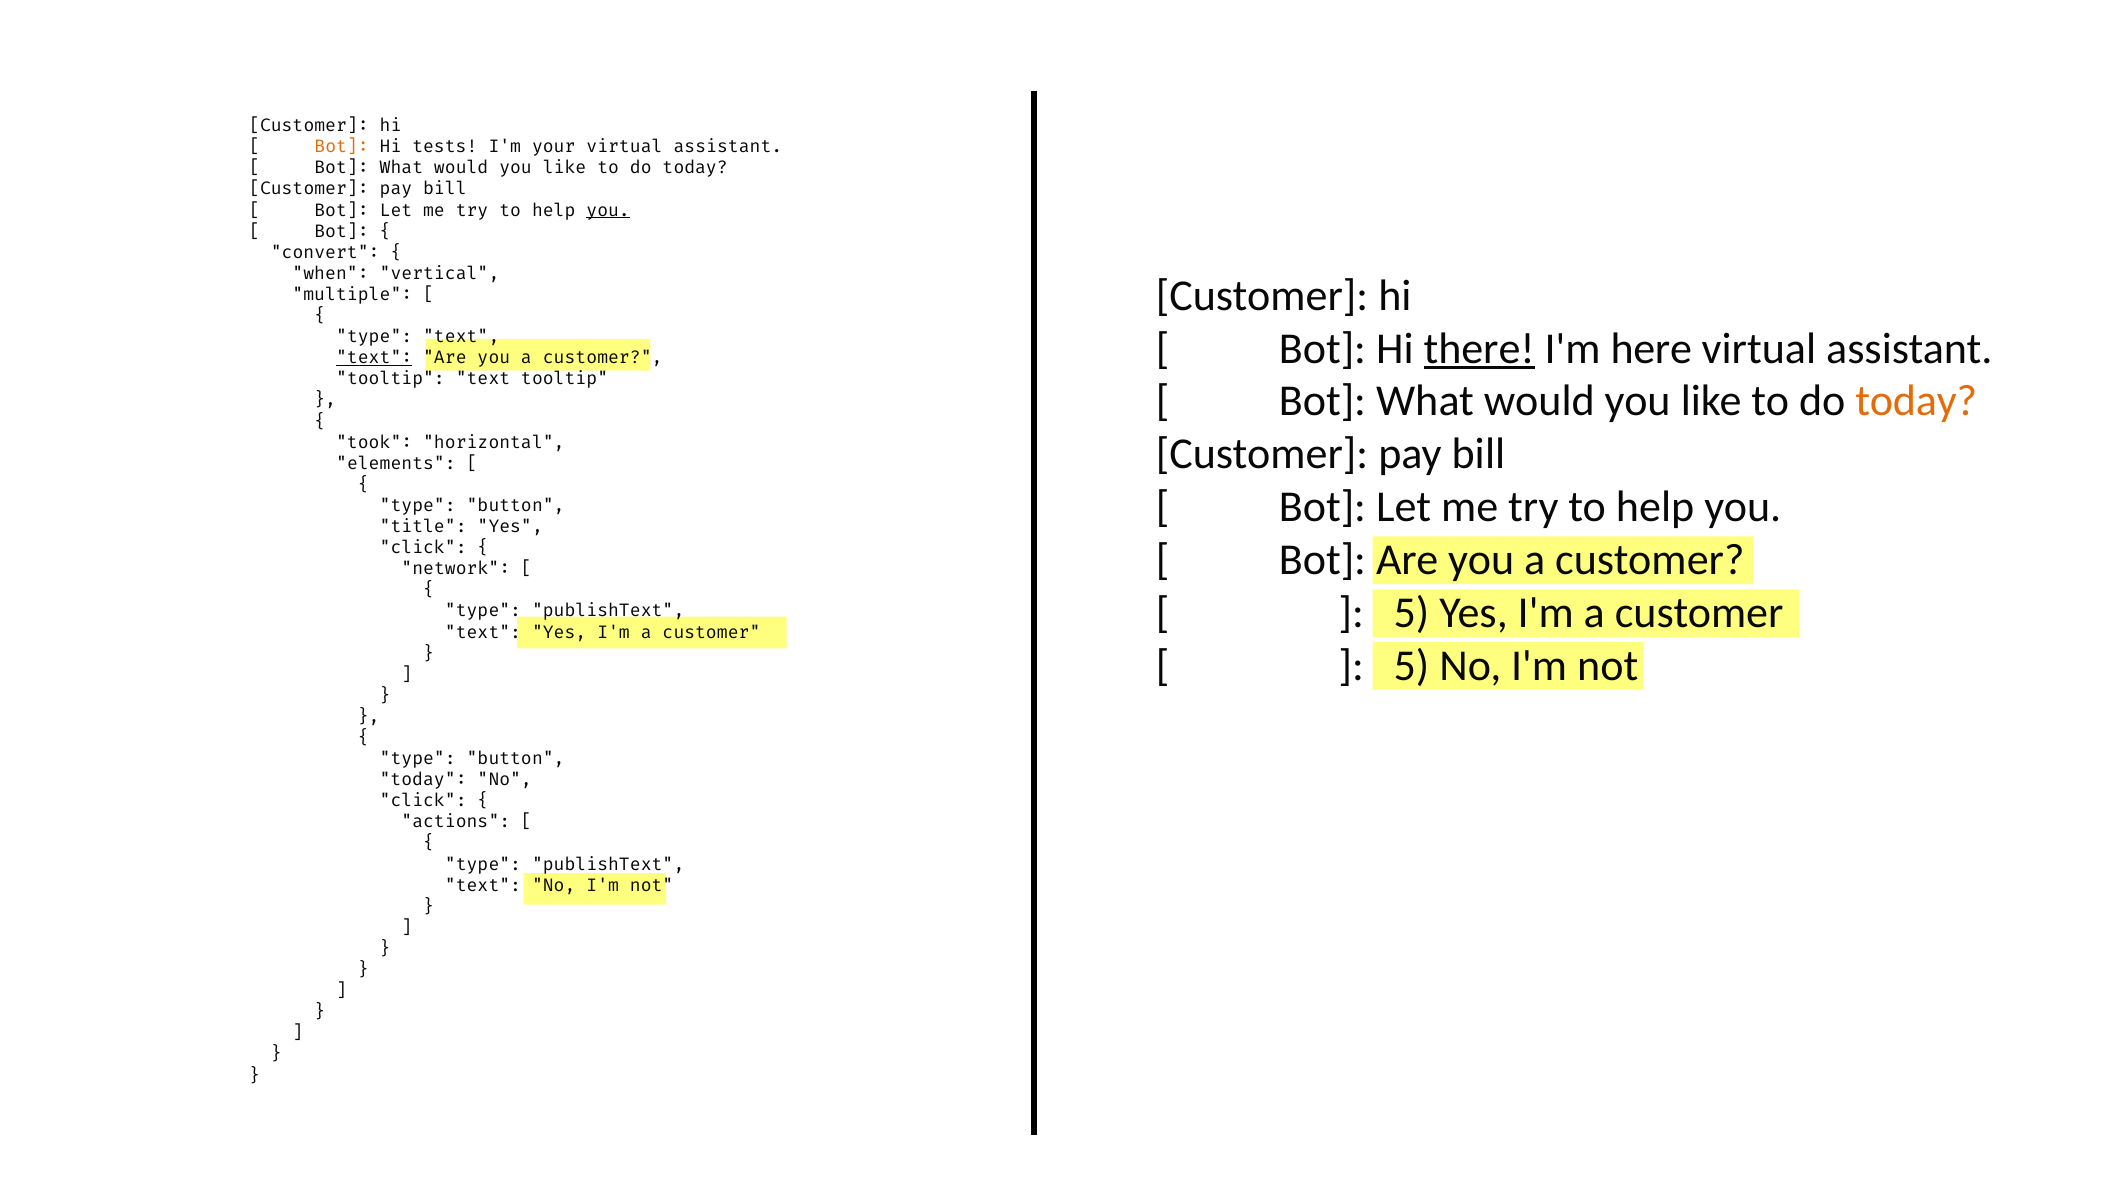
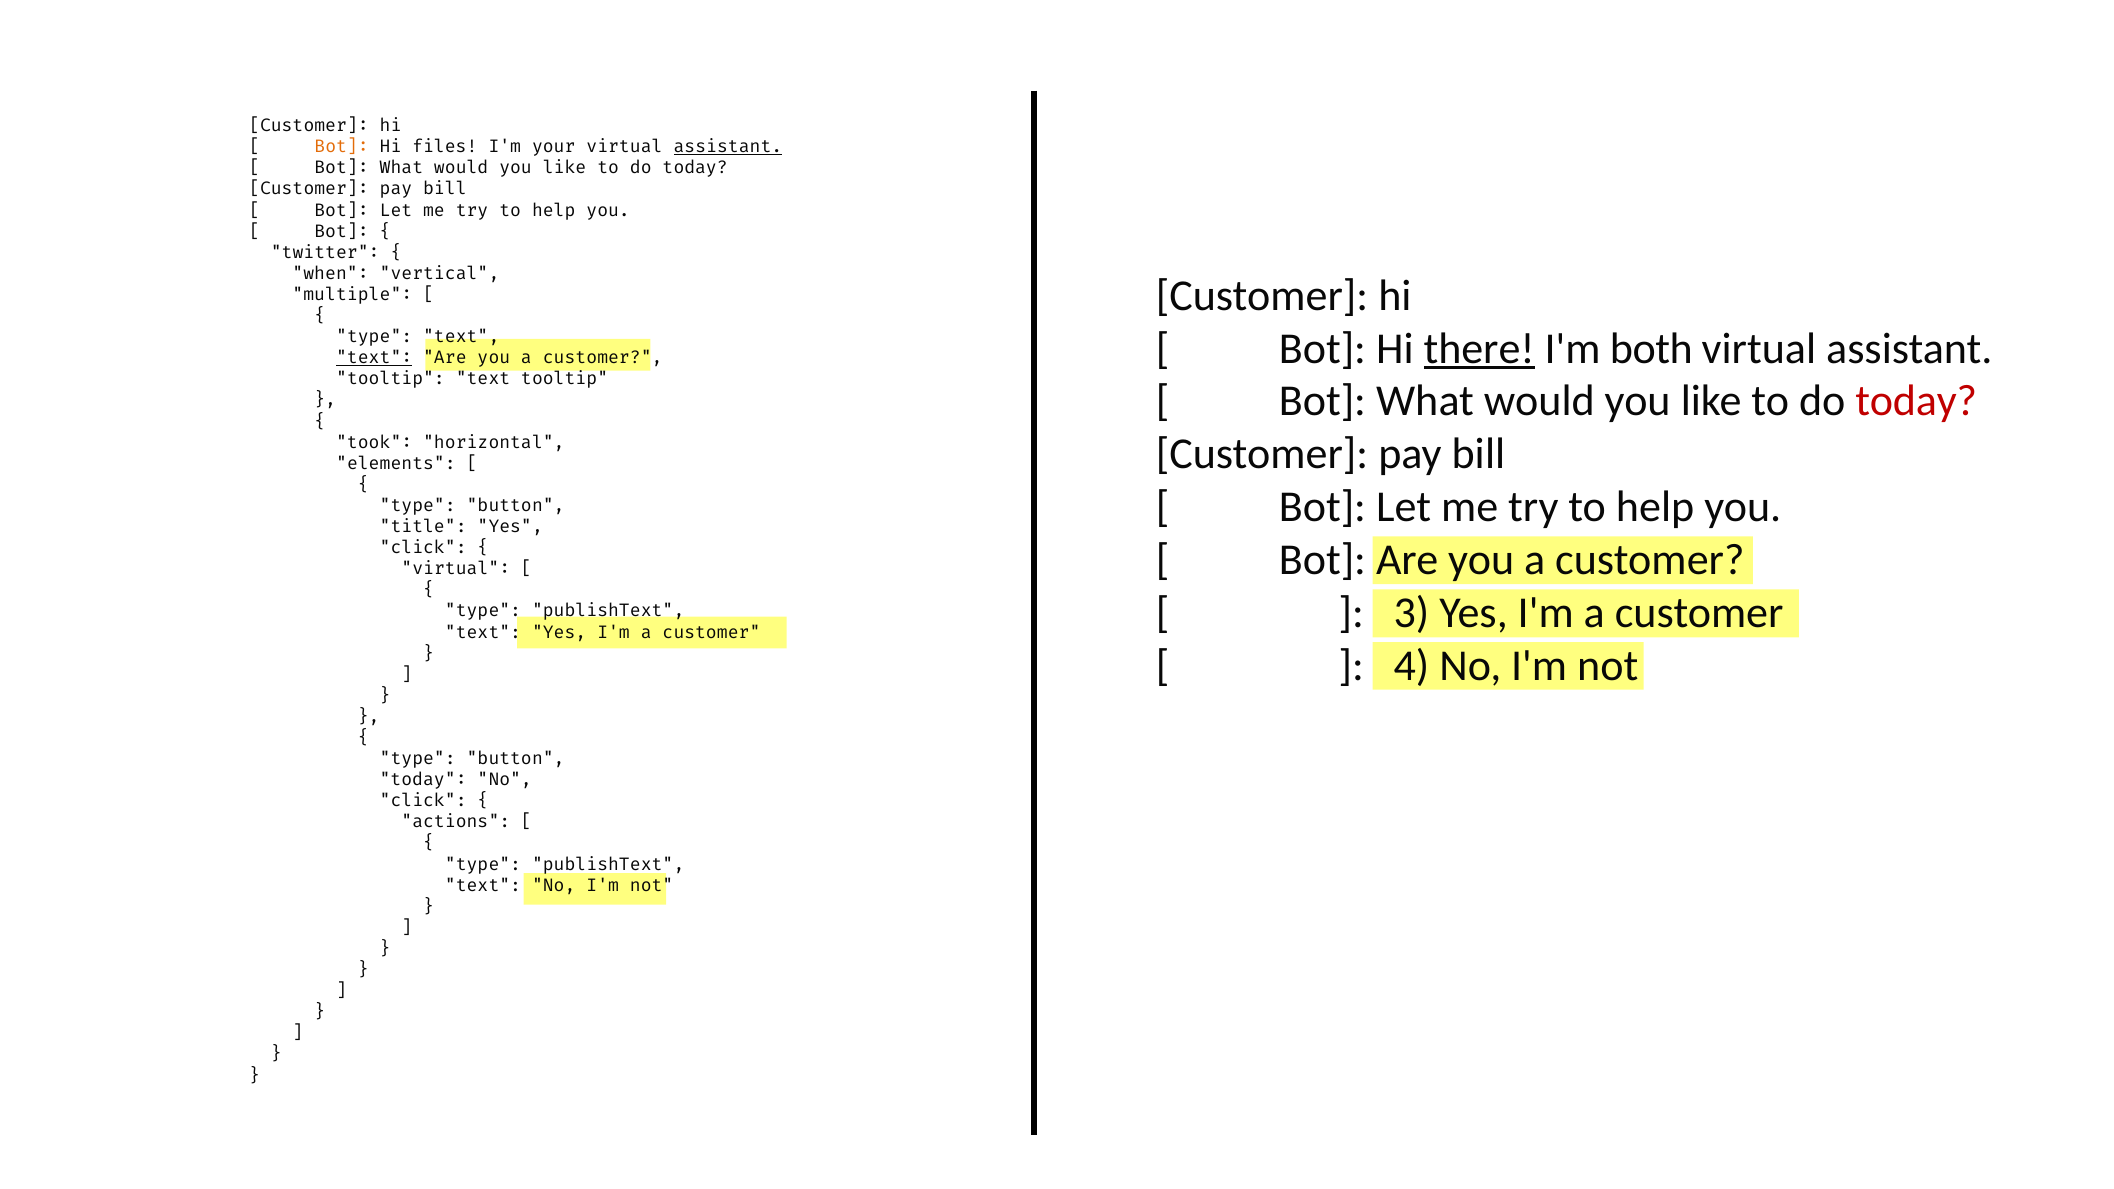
tests: tests -> files
assistant at (728, 147) underline: none -> present
you at (608, 210) underline: present -> none
convert: convert -> twitter
here: here -> both
today at (1916, 401) colour: orange -> red
network at (456, 569): network -> virtual
5 at (1411, 613): 5 -> 3
5 at (1411, 666): 5 -> 4
